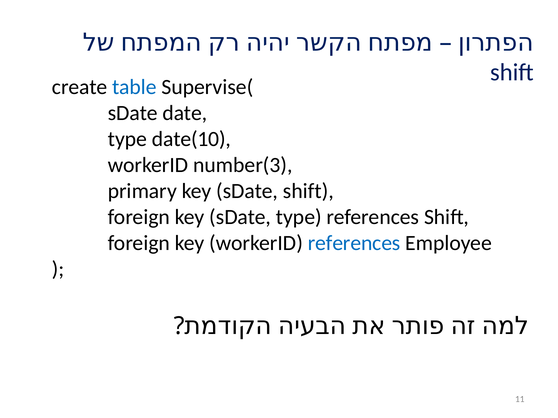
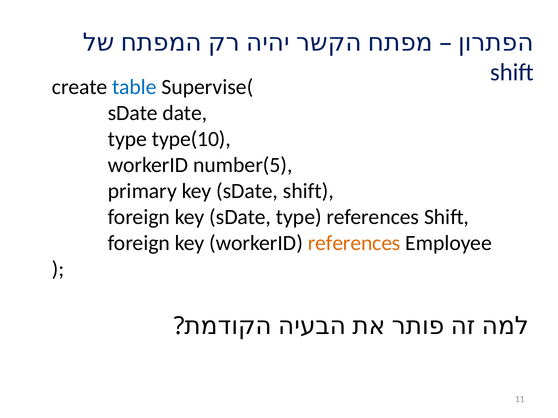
date(10: date(10 -> type(10
number(3: number(3 -> number(5
references at (354, 243) colour: blue -> orange
